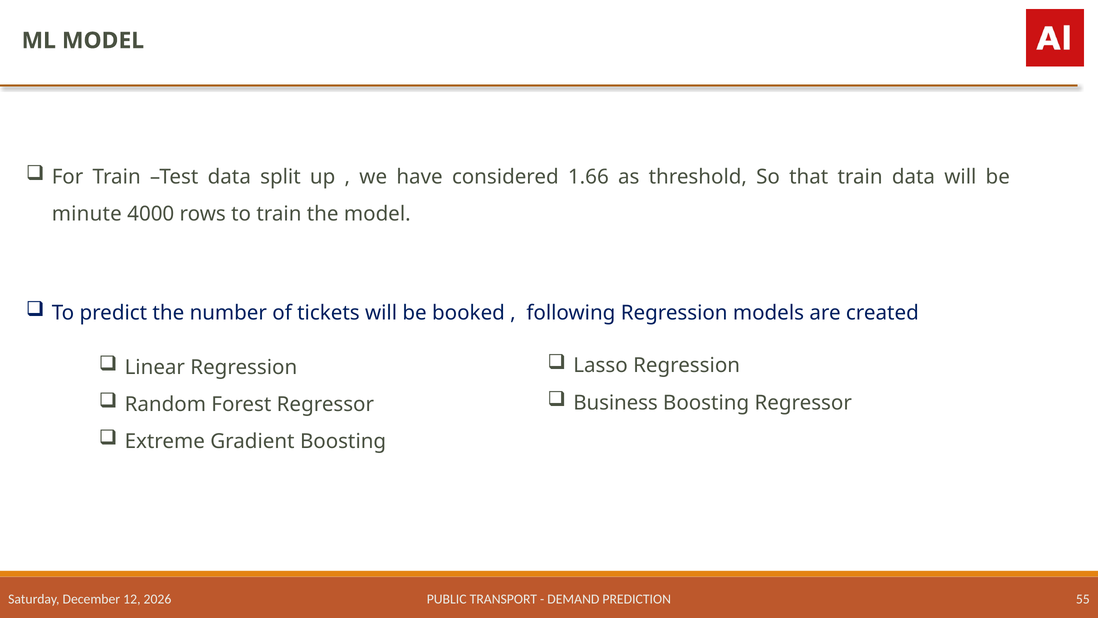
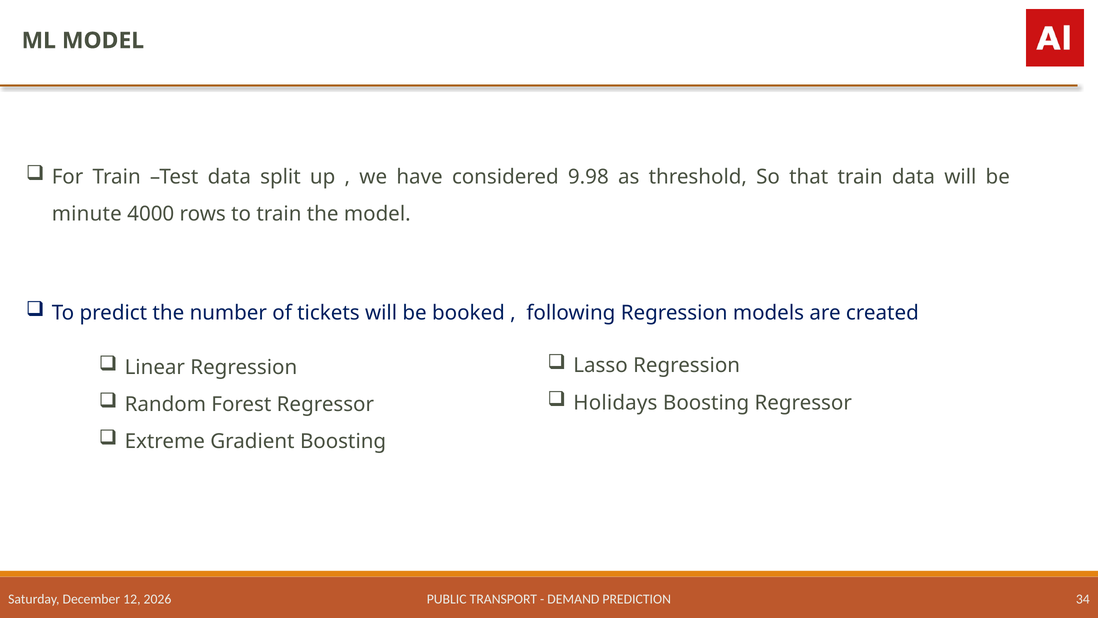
1.66: 1.66 -> 9.98
Business: Business -> Holidays
55: 55 -> 34
